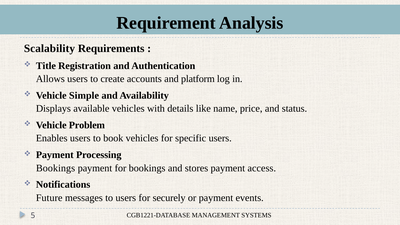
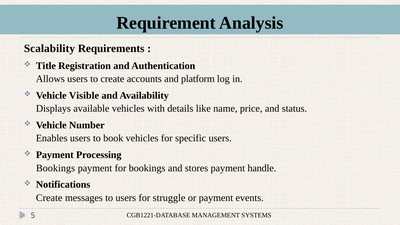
Simple: Simple -> Visible
Problem: Problem -> Number
access: access -> handle
Future at (49, 198): Future -> Create
securely: securely -> struggle
